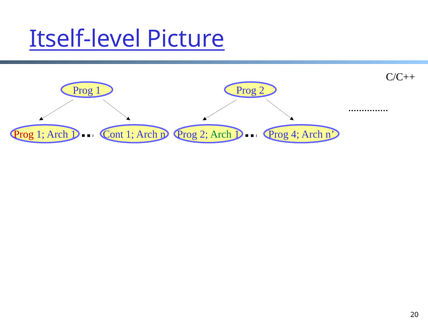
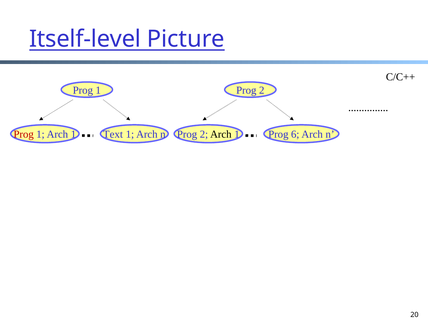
Cont: Cont -> Text
Arch at (221, 134) colour: green -> black
4: 4 -> 6
